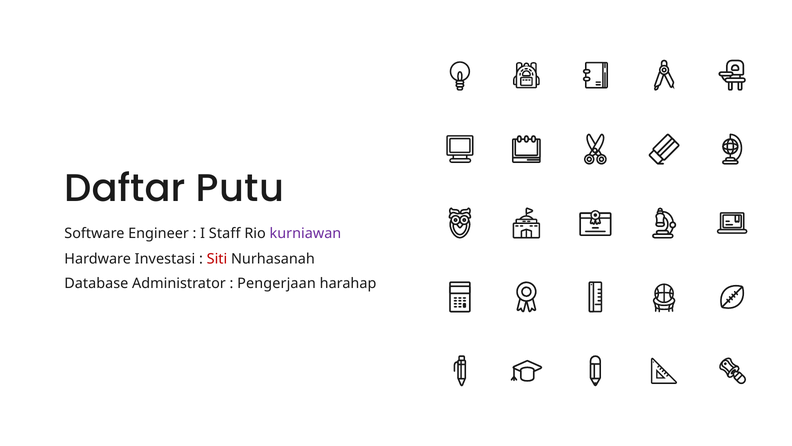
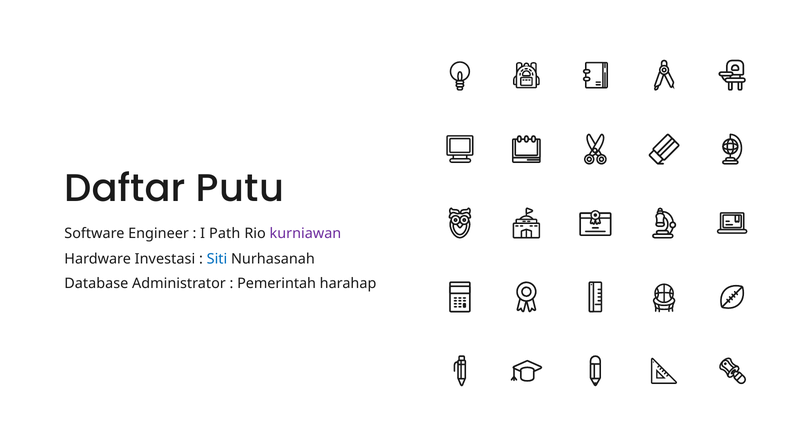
Staff: Staff -> Path
Siti colour: red -> blue
Pengerjaan: Pengerjaan -> Pemerintah
